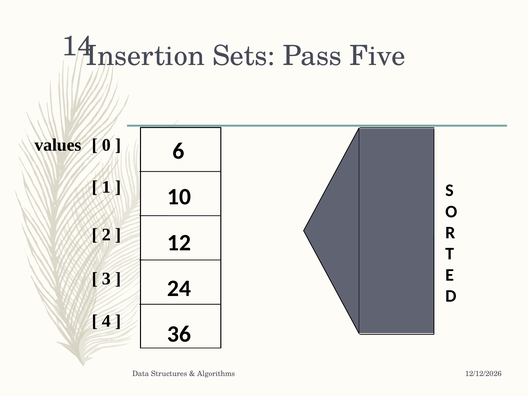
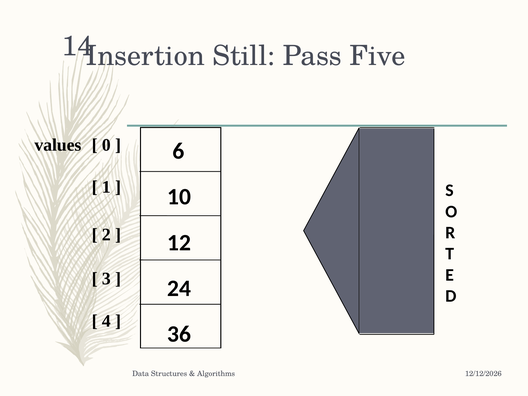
Sets: Sets -> Still
